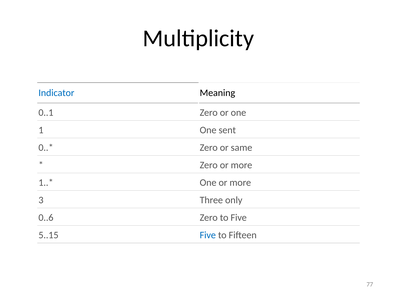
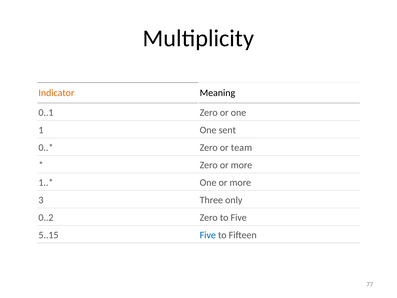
Indicator colour: blue -> orange
same: same -> team
0..6: 0..6 -> 0..2
